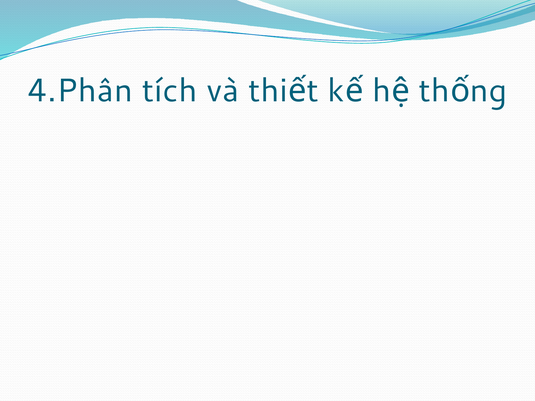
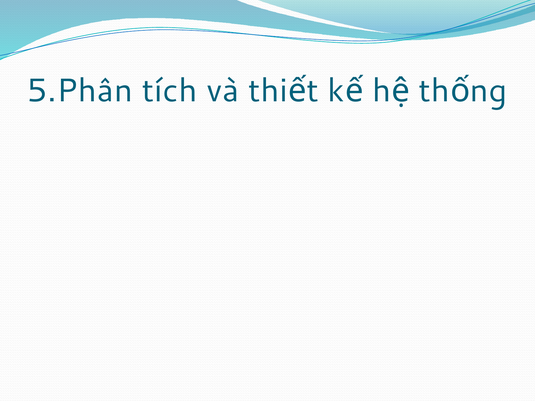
4.Phân: 4.Phân -> 5.Phân
